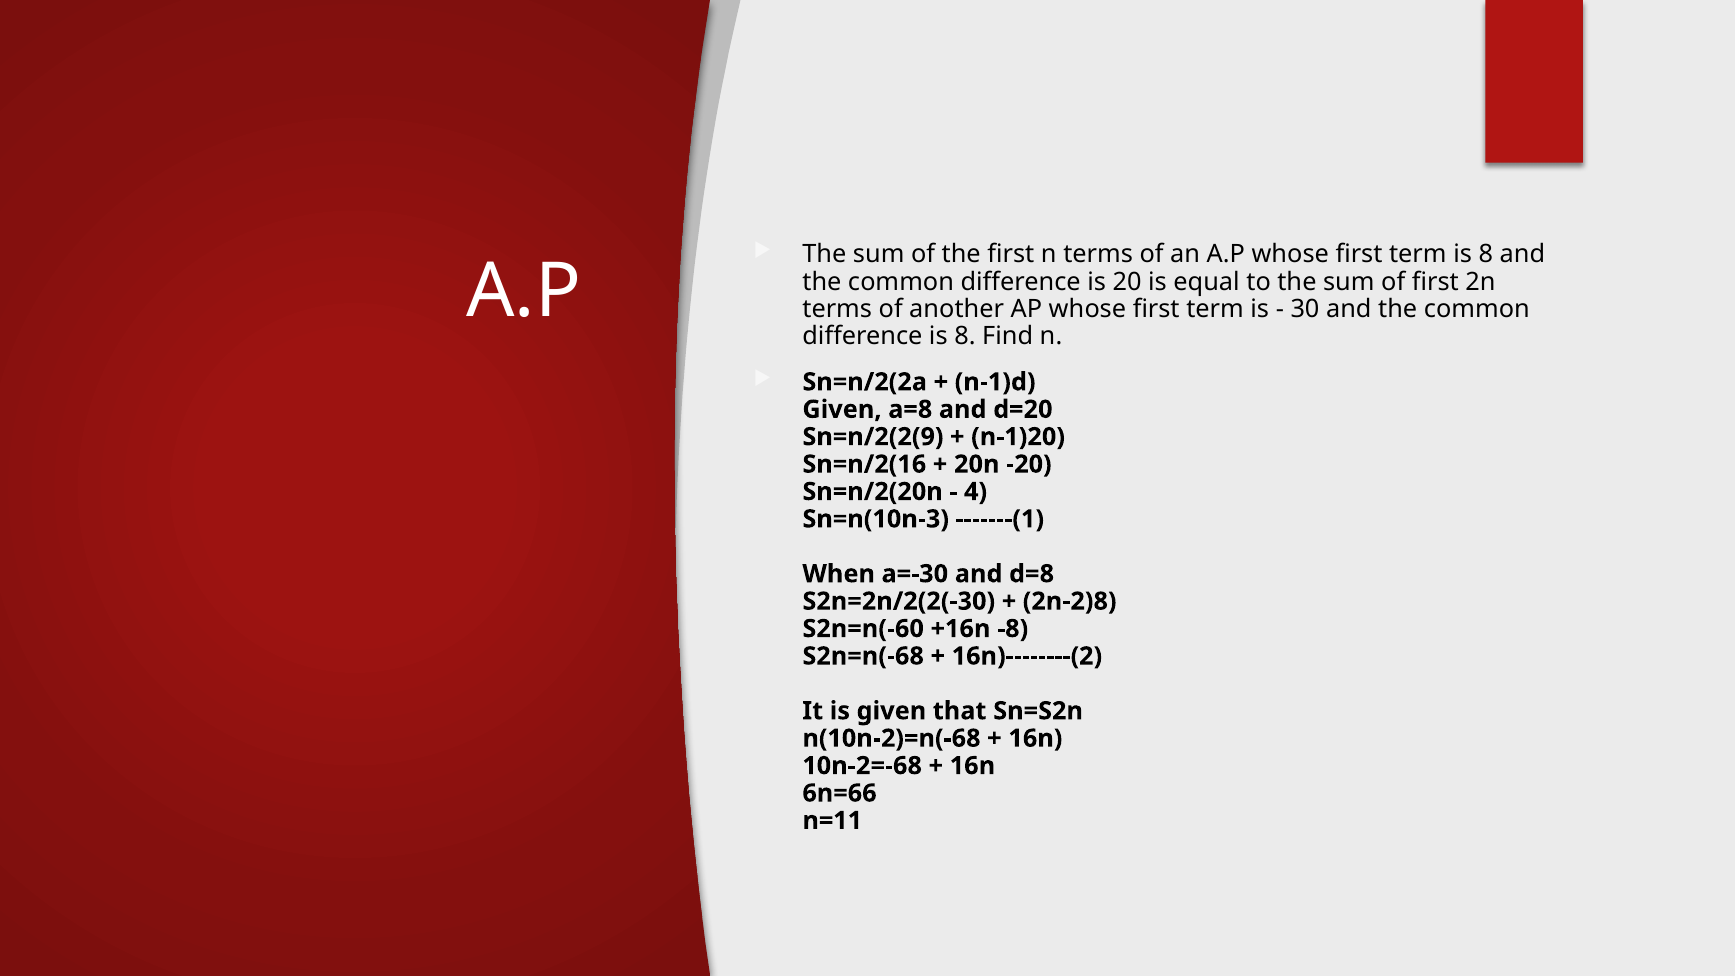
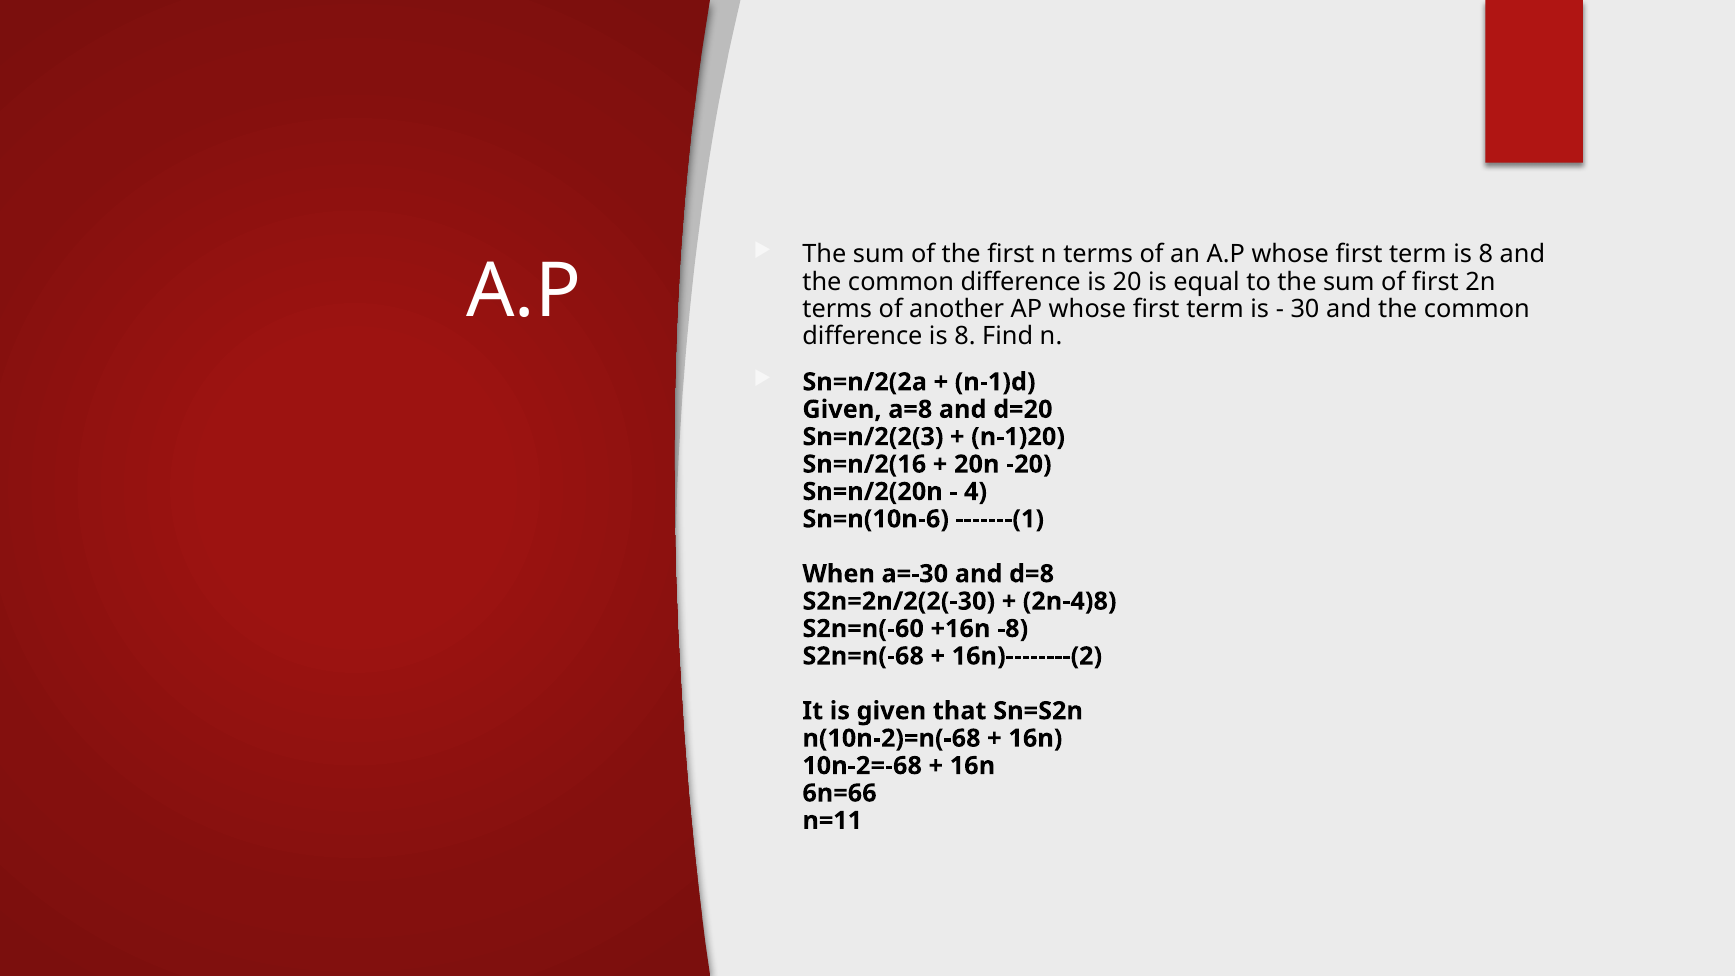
Sn=n/2(2(9: Sn=n/2(2(9 -> Sn=n/2(2(3
Sn=n(10n-3: Sn=n(10n-3 -> Sn=n(10n-6
2n-2)8: 2n-2)8 -> 2n-4)8
